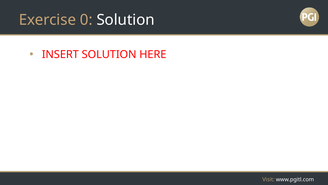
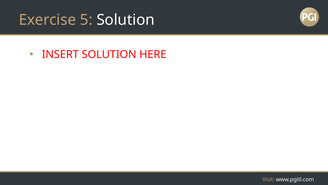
0: 0 -> 5
